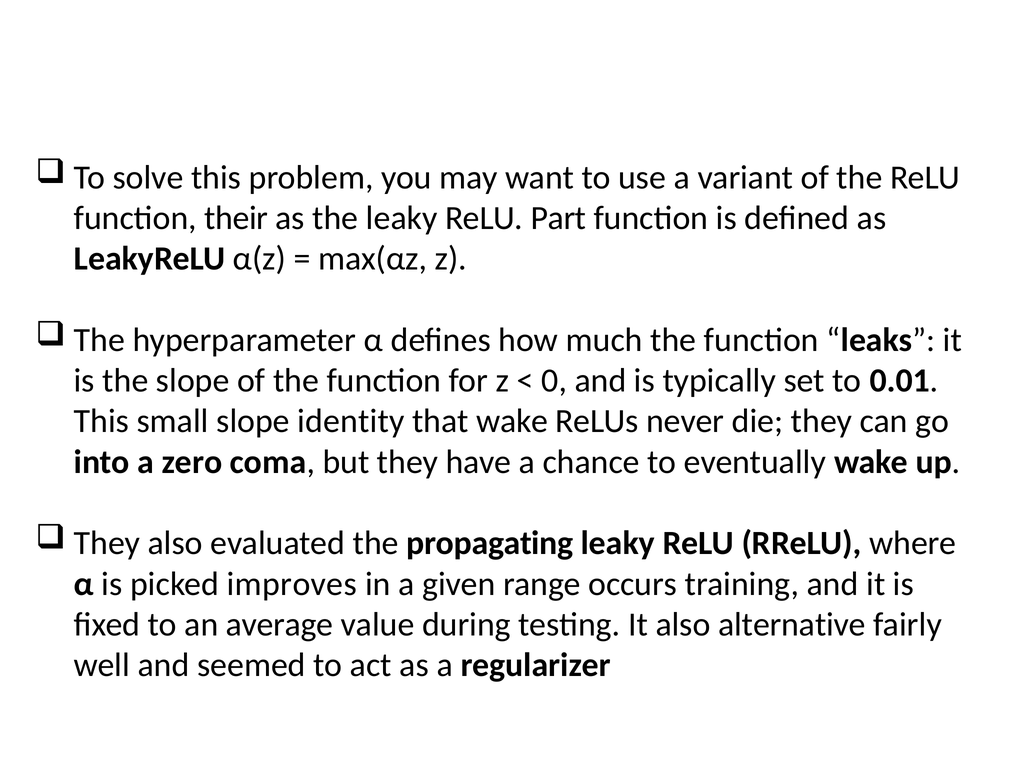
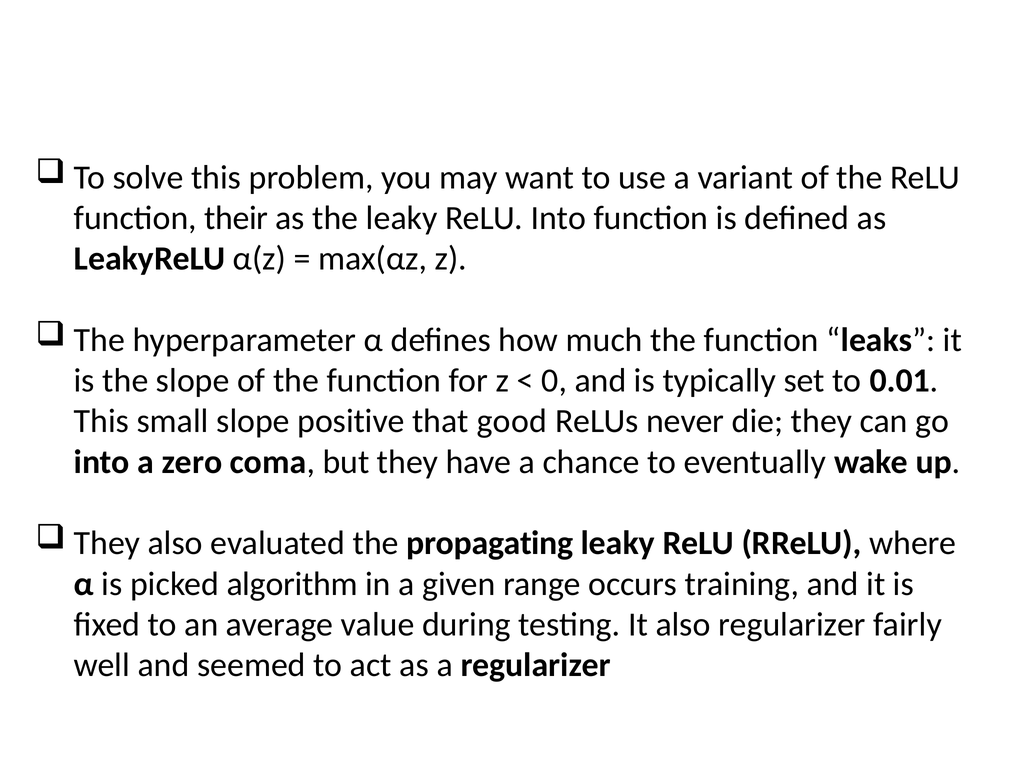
ReLU Part: Part -> Into
identity: identity -> positive
that wake: wake -> good
improves: improves -> algorithm
also alternative: alternative -> regularizer
